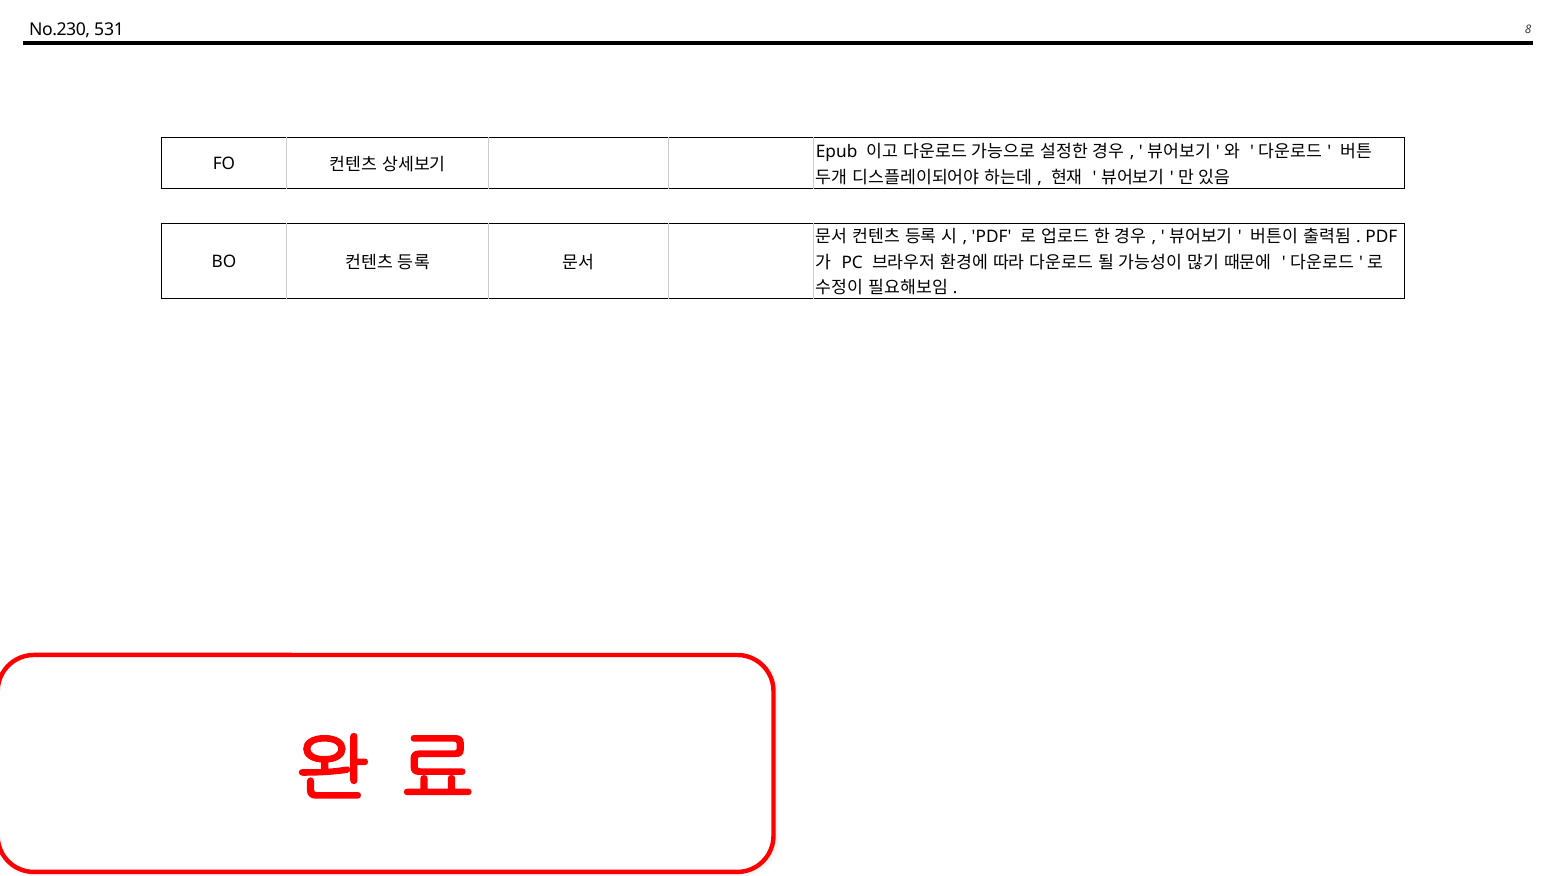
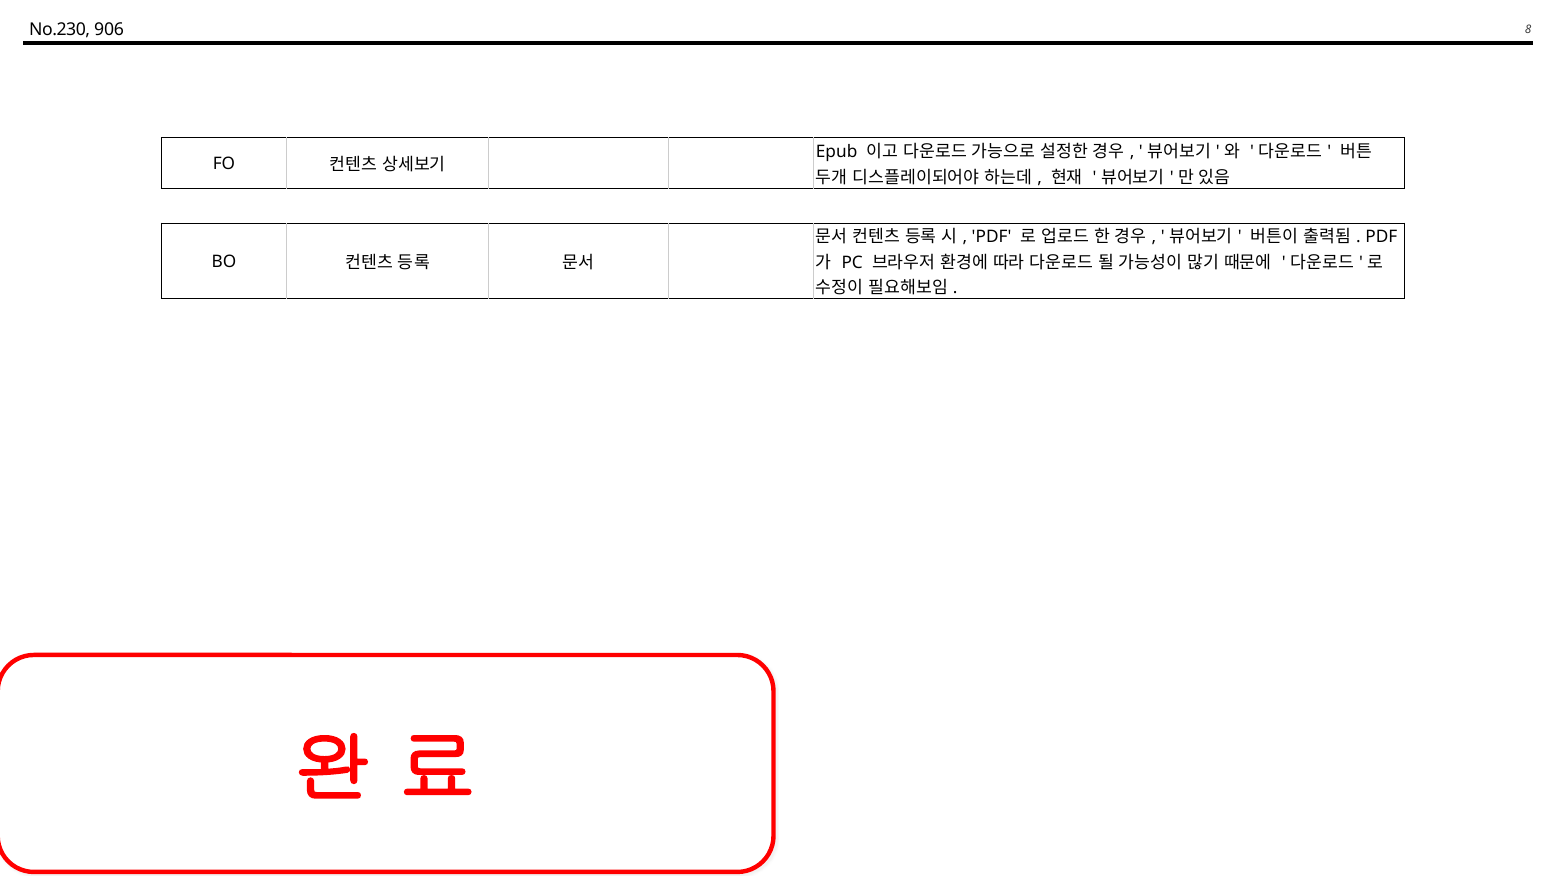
531: 531 -> 906
